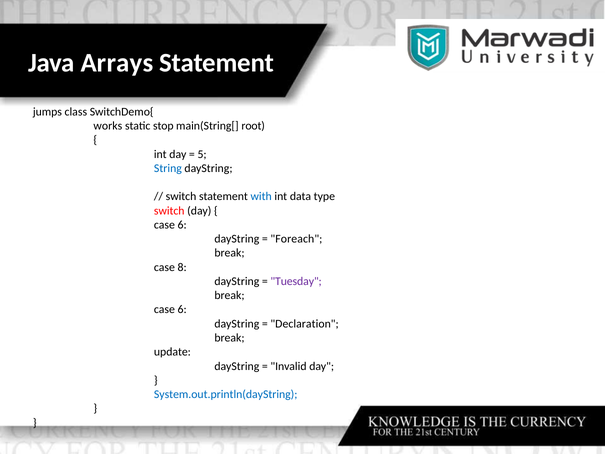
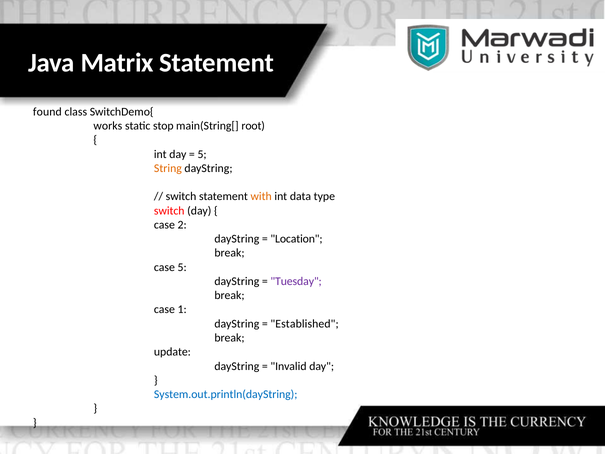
Arrays: Arrays -> Matrix
jumps: jumps -> found
String colour: blue -> orange
with colour: blue -> orange
6 at (182, 225): 6 -> 2
Foreach: Foreach -> Location
case 8: 8 -> 5
6 at (182, 309): 6 -> 1
Declaration: Declaration -> Established
